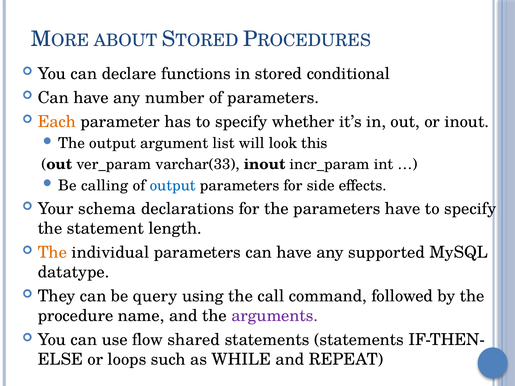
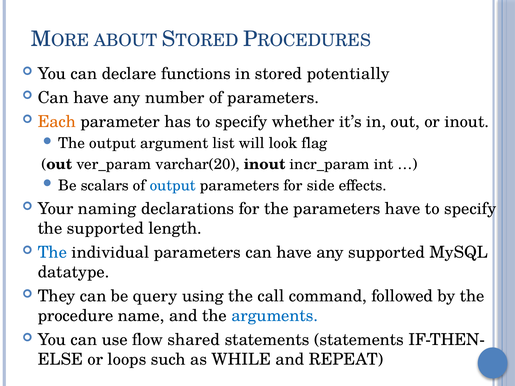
conditional: conditional -> potentially
this: this -> flag
varchar(33: varchar(33 -> varchar(20
calling: calling -> scalars
schema: schema -> naming
the statement: statement -> supported
The at (52, 253) colour: orange -> blue
arguments colour: purple -> blue
